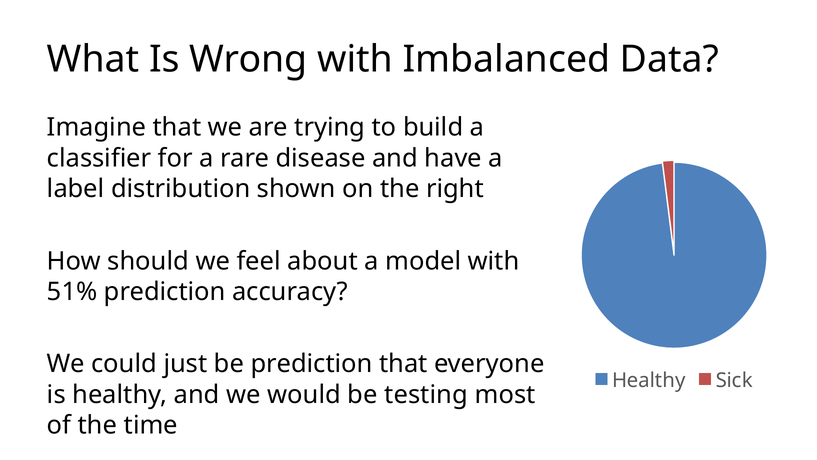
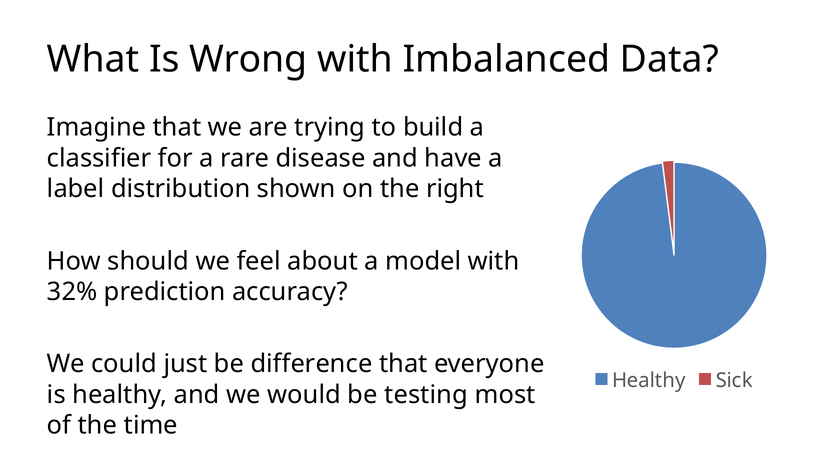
51%: 51% -> 32%
be prediction: prediction -> difference
